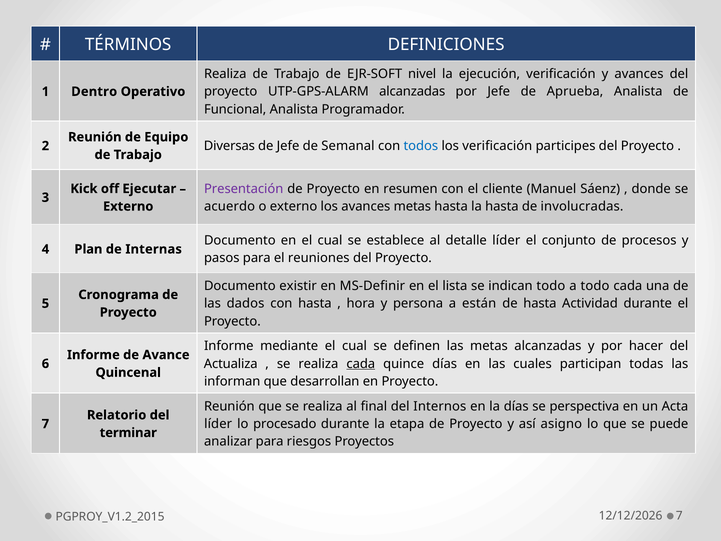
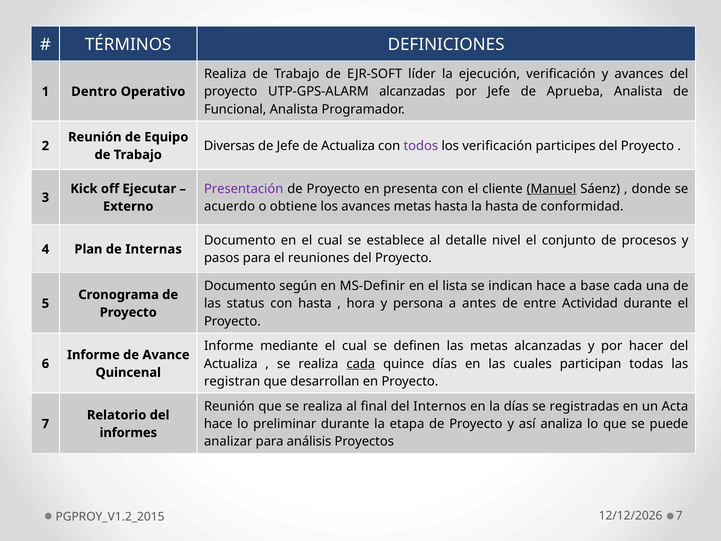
nivel: nivel -> líder
de Semanal: Semanal -> Actualiza
todos colour: blue -> purple
resumen: resumen -> presenta
Manuel underline: none -> present
o externo: externo -> obtiene
involucradas: involucradas -> conformidad
detalle líder: líder -> nivel
existir: existir -> según
indican todo: todo -> hace
a todo: todo -> base
dados: dados -> status
están: están -> antes
de hasta: hasta -> entre
informan: informan -> registran
perspectiva: perspectiva -> registradas
líder at (218, 424): líder -> hace
procesado: procesado -> preliminar
asigno: asigno -> analiza
terminar: terminar -> informes
riesgos: riesgos -> análisis
